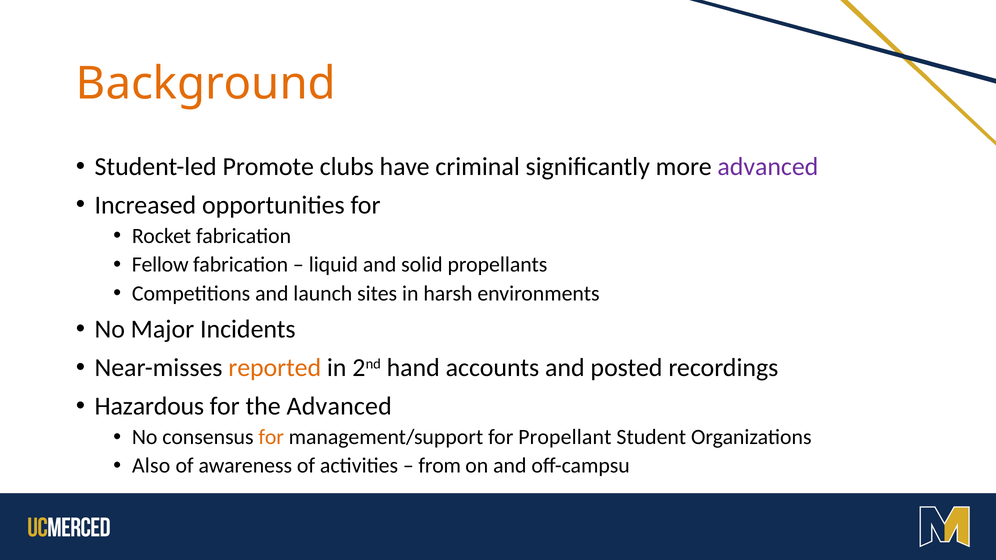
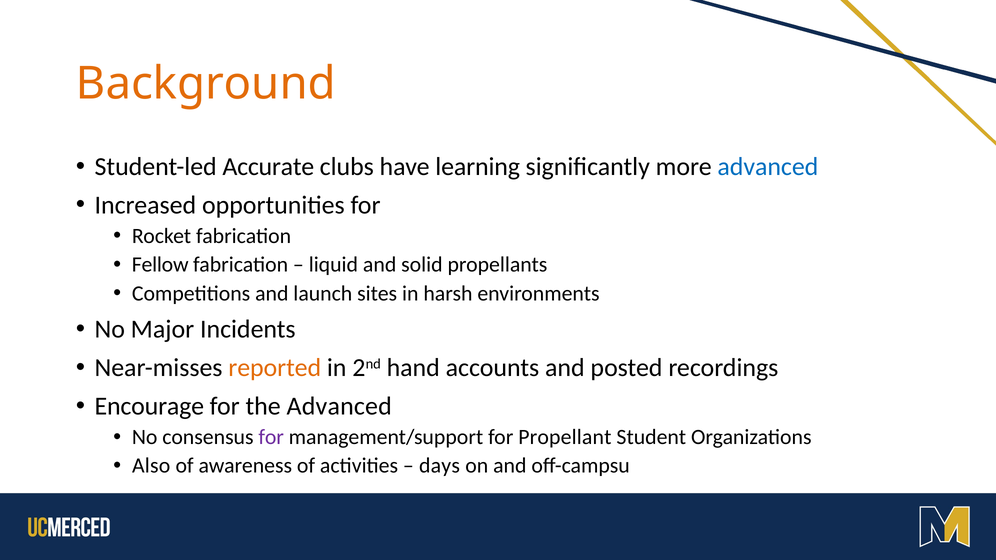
Promote: Promote -> Accurate
criminal: criminal -> learning
advanced at (768, 167) colour: purple -> blue
Hazardous: Hazardous -> Encourage
for at (271, 437) colour: orange -> purple
from: from -> days
